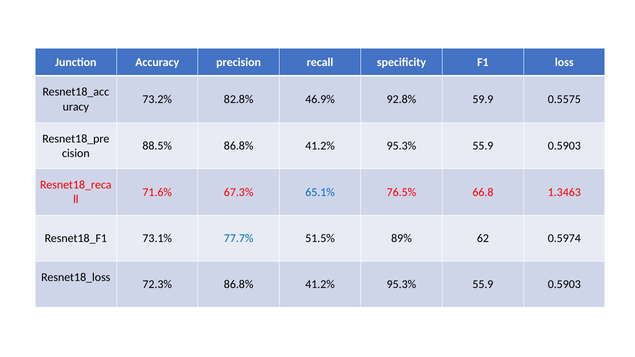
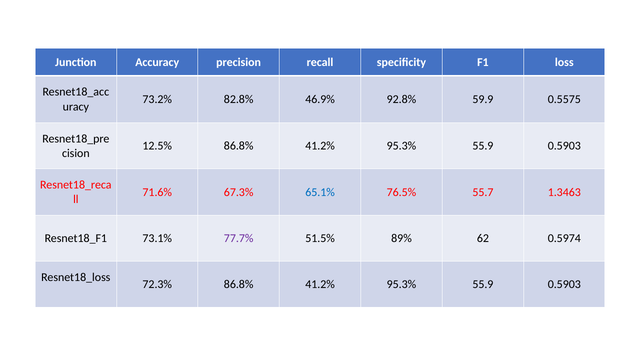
88.5%: 88.5% -> 12.5%
66.8: 66.8 -> 55.7
77.7% colour: blue -> purple
